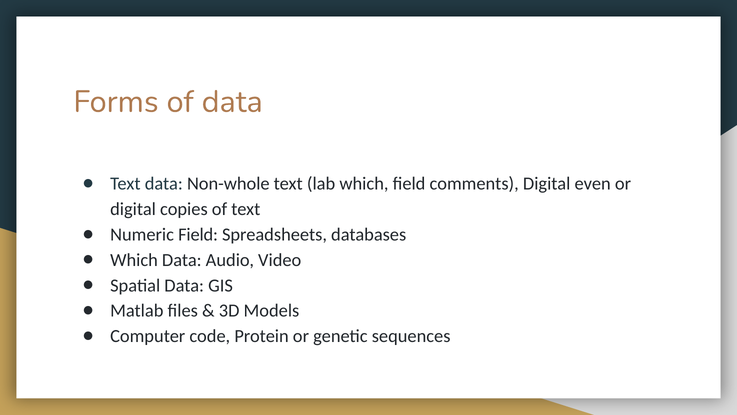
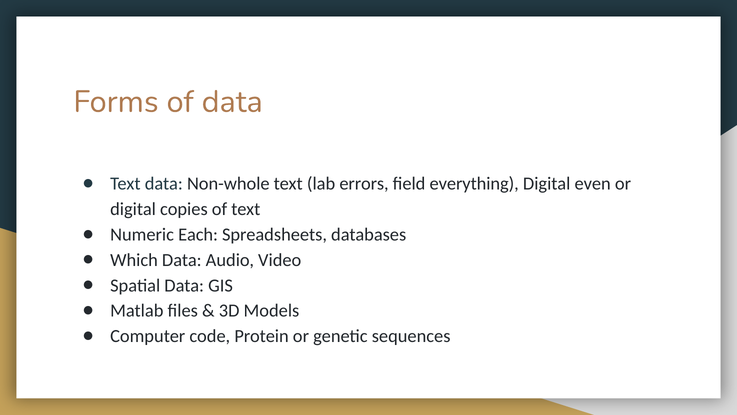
lab which: which -> errors
comments: comments -> everything
Numeric Field: Field -> Each
